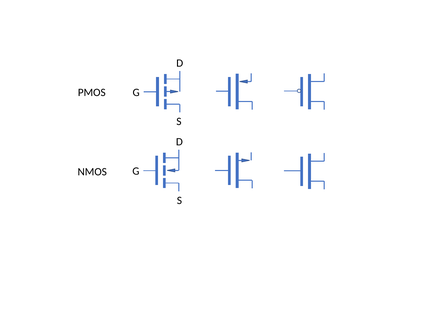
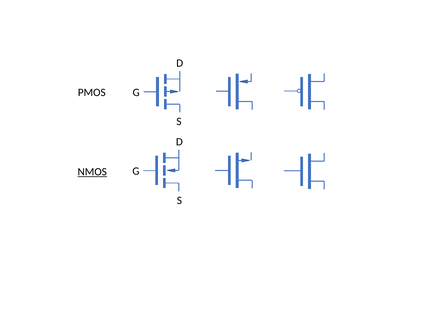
NMOS underline: none -> present
